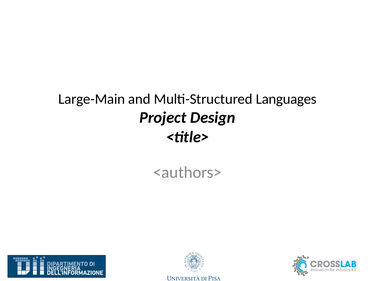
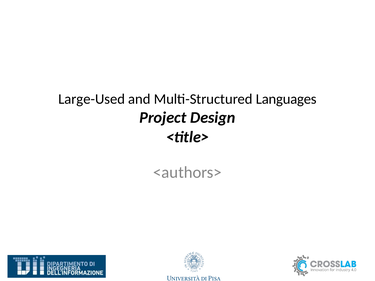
Large-Main: Large-Main -> Large-Used
